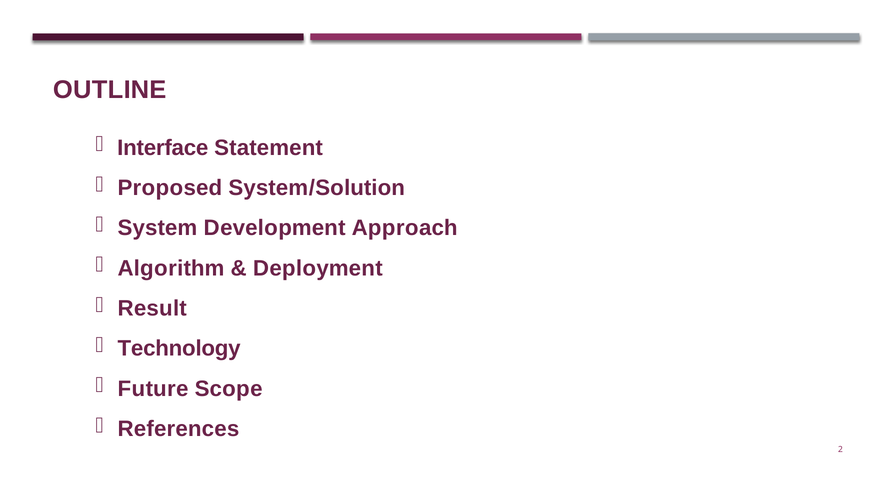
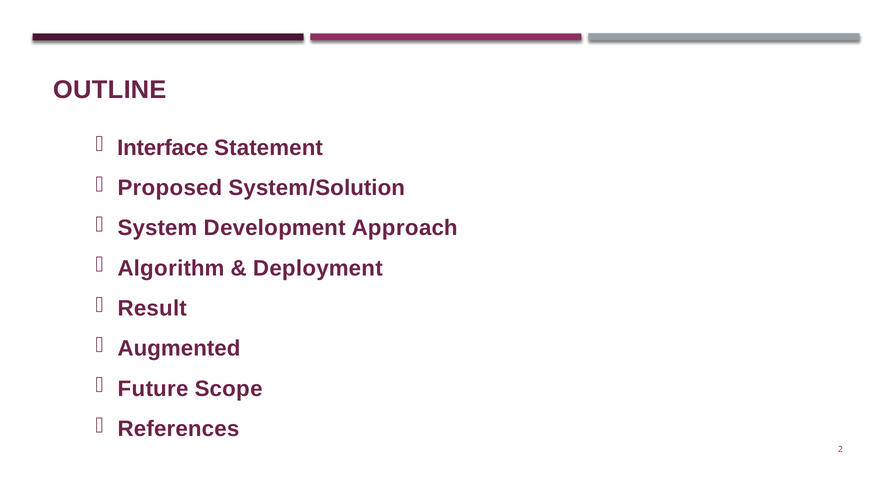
Technology: Technology -> Augmented
